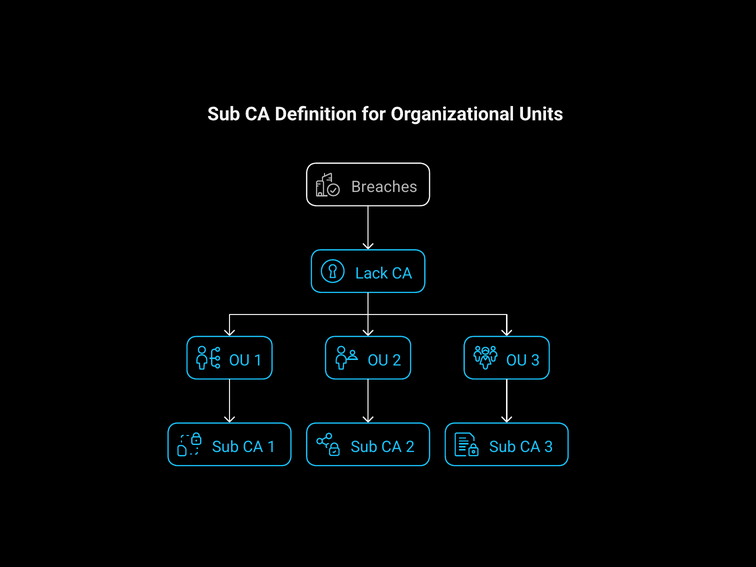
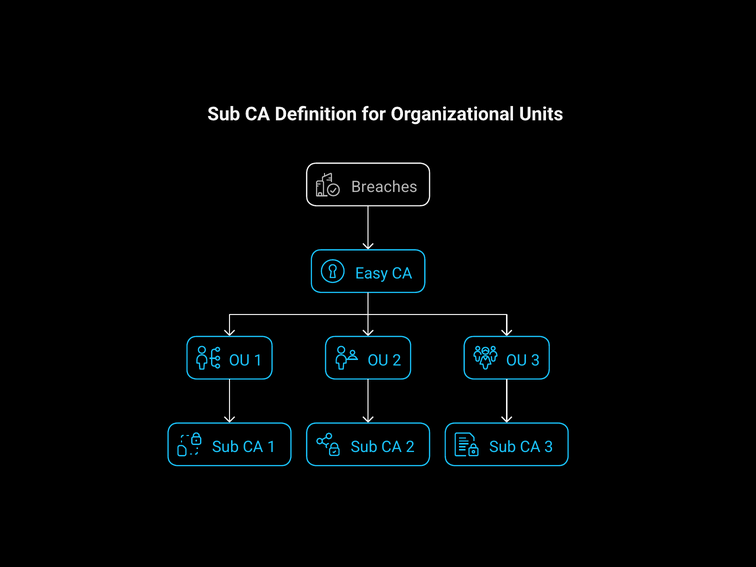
Lack: Lack -> Easy
